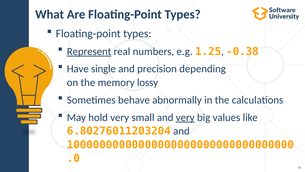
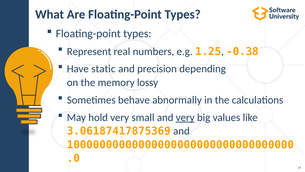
Represent underline: present -> none
single: single -> static
6.80276011203204: 6.80276011203204 -> 3.06187417875369
